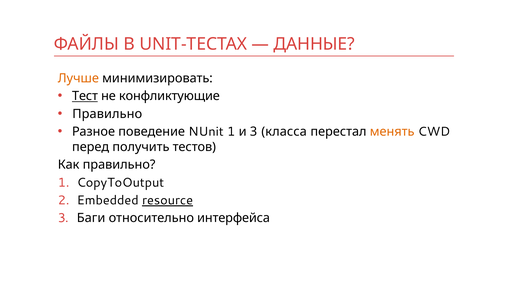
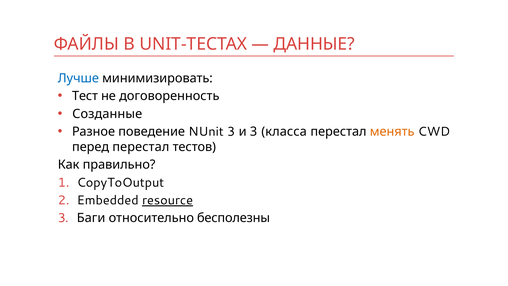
Лучше colour: orange -> blue
Тест underline: present -> none
конфликтующие: конфликтующие -> договоренность
Правильно at (107, 114): Правильно -> Созданные
NUnit 1: 1 -> 3
перед получить: получить -> перестал
интерфейса: интерфейса -> бесполезны
